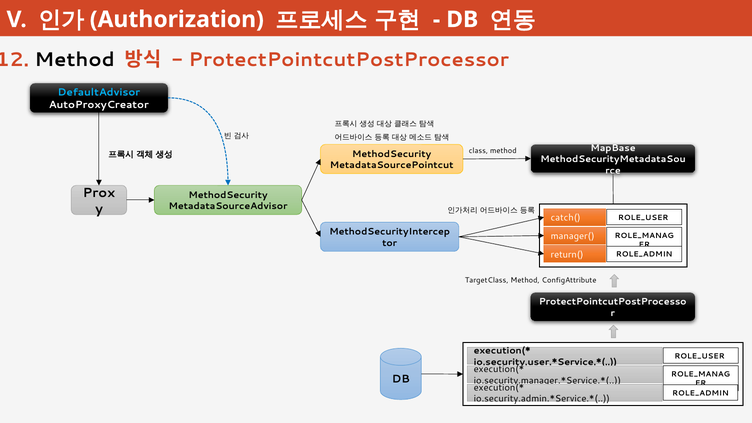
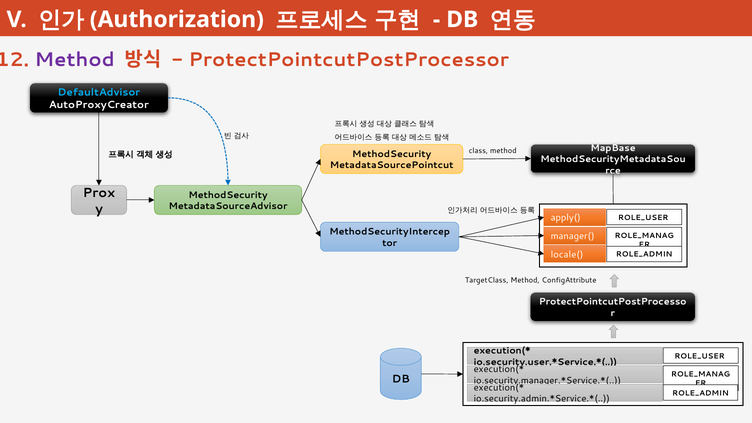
Method at (75, 60) colour: black -> purple
catch(: catch( -> apply(
return(: return( -> locale(
